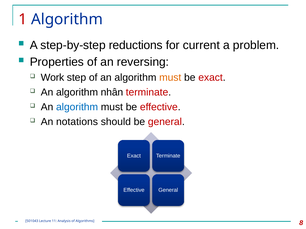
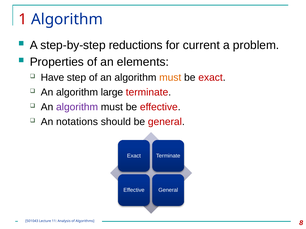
reversing: reversing -> elements
Work: Work -> Have
nhân: nhân -> large
algorithm at (77, 107) colour: blue -> purple
